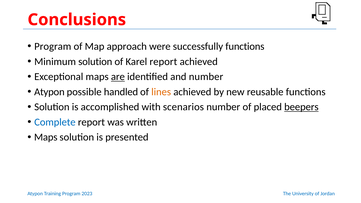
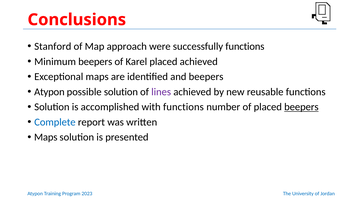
Program at (53, 46): Program -> Stanford
Minimum solution: solution -> beepers
Karel report: report -> placed
are underline: present -> none
and number: number -> beepers
possible handled: handled -> solution
lines colour: orange -> purple
with scenarios: scenarios -> functions
